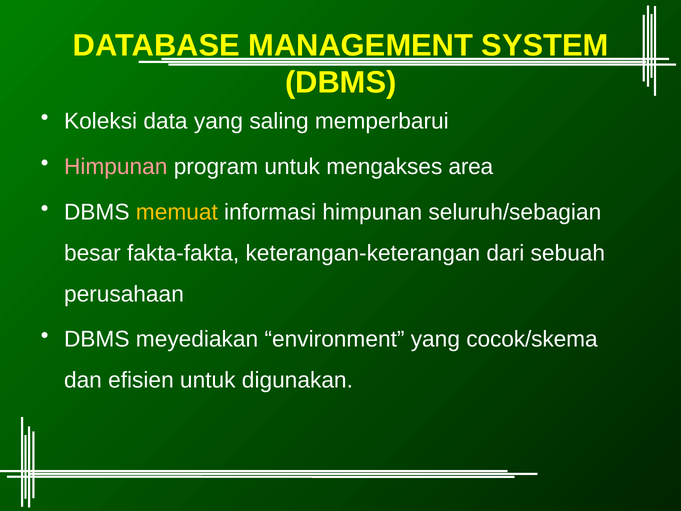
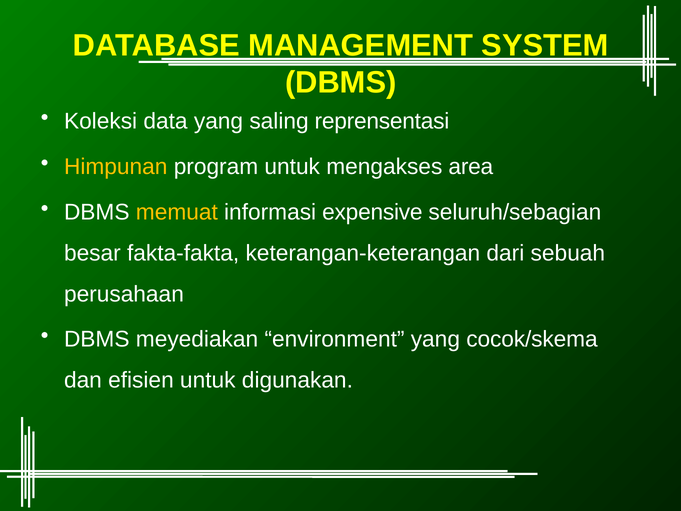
memperbarui: memperbarui -> reprensentasi
Himpunan at (116, 167) colour: pink -> yellow
informasi himpunan: himpunan -> expensive
